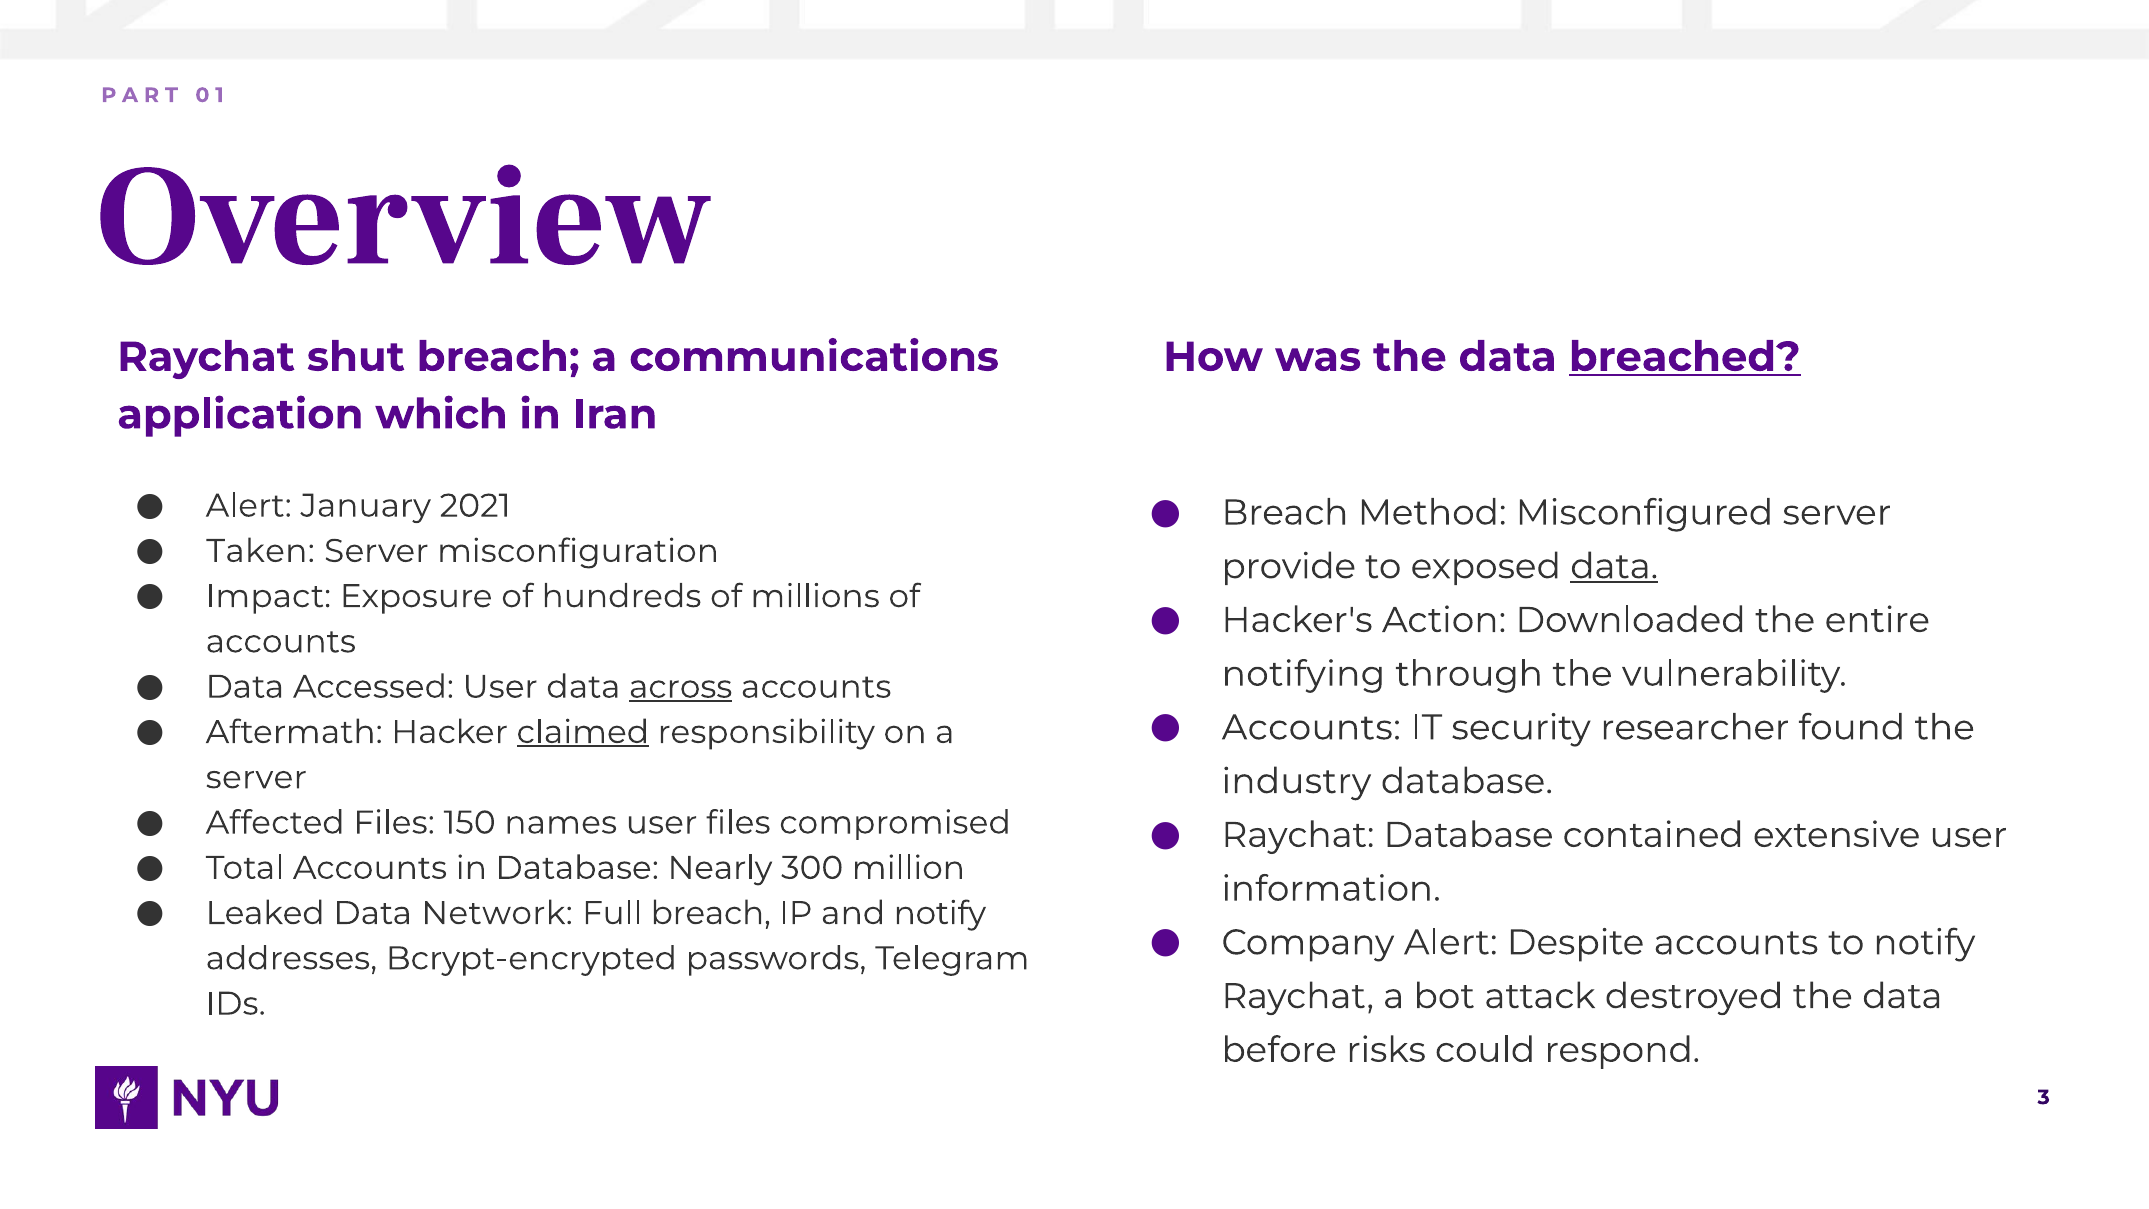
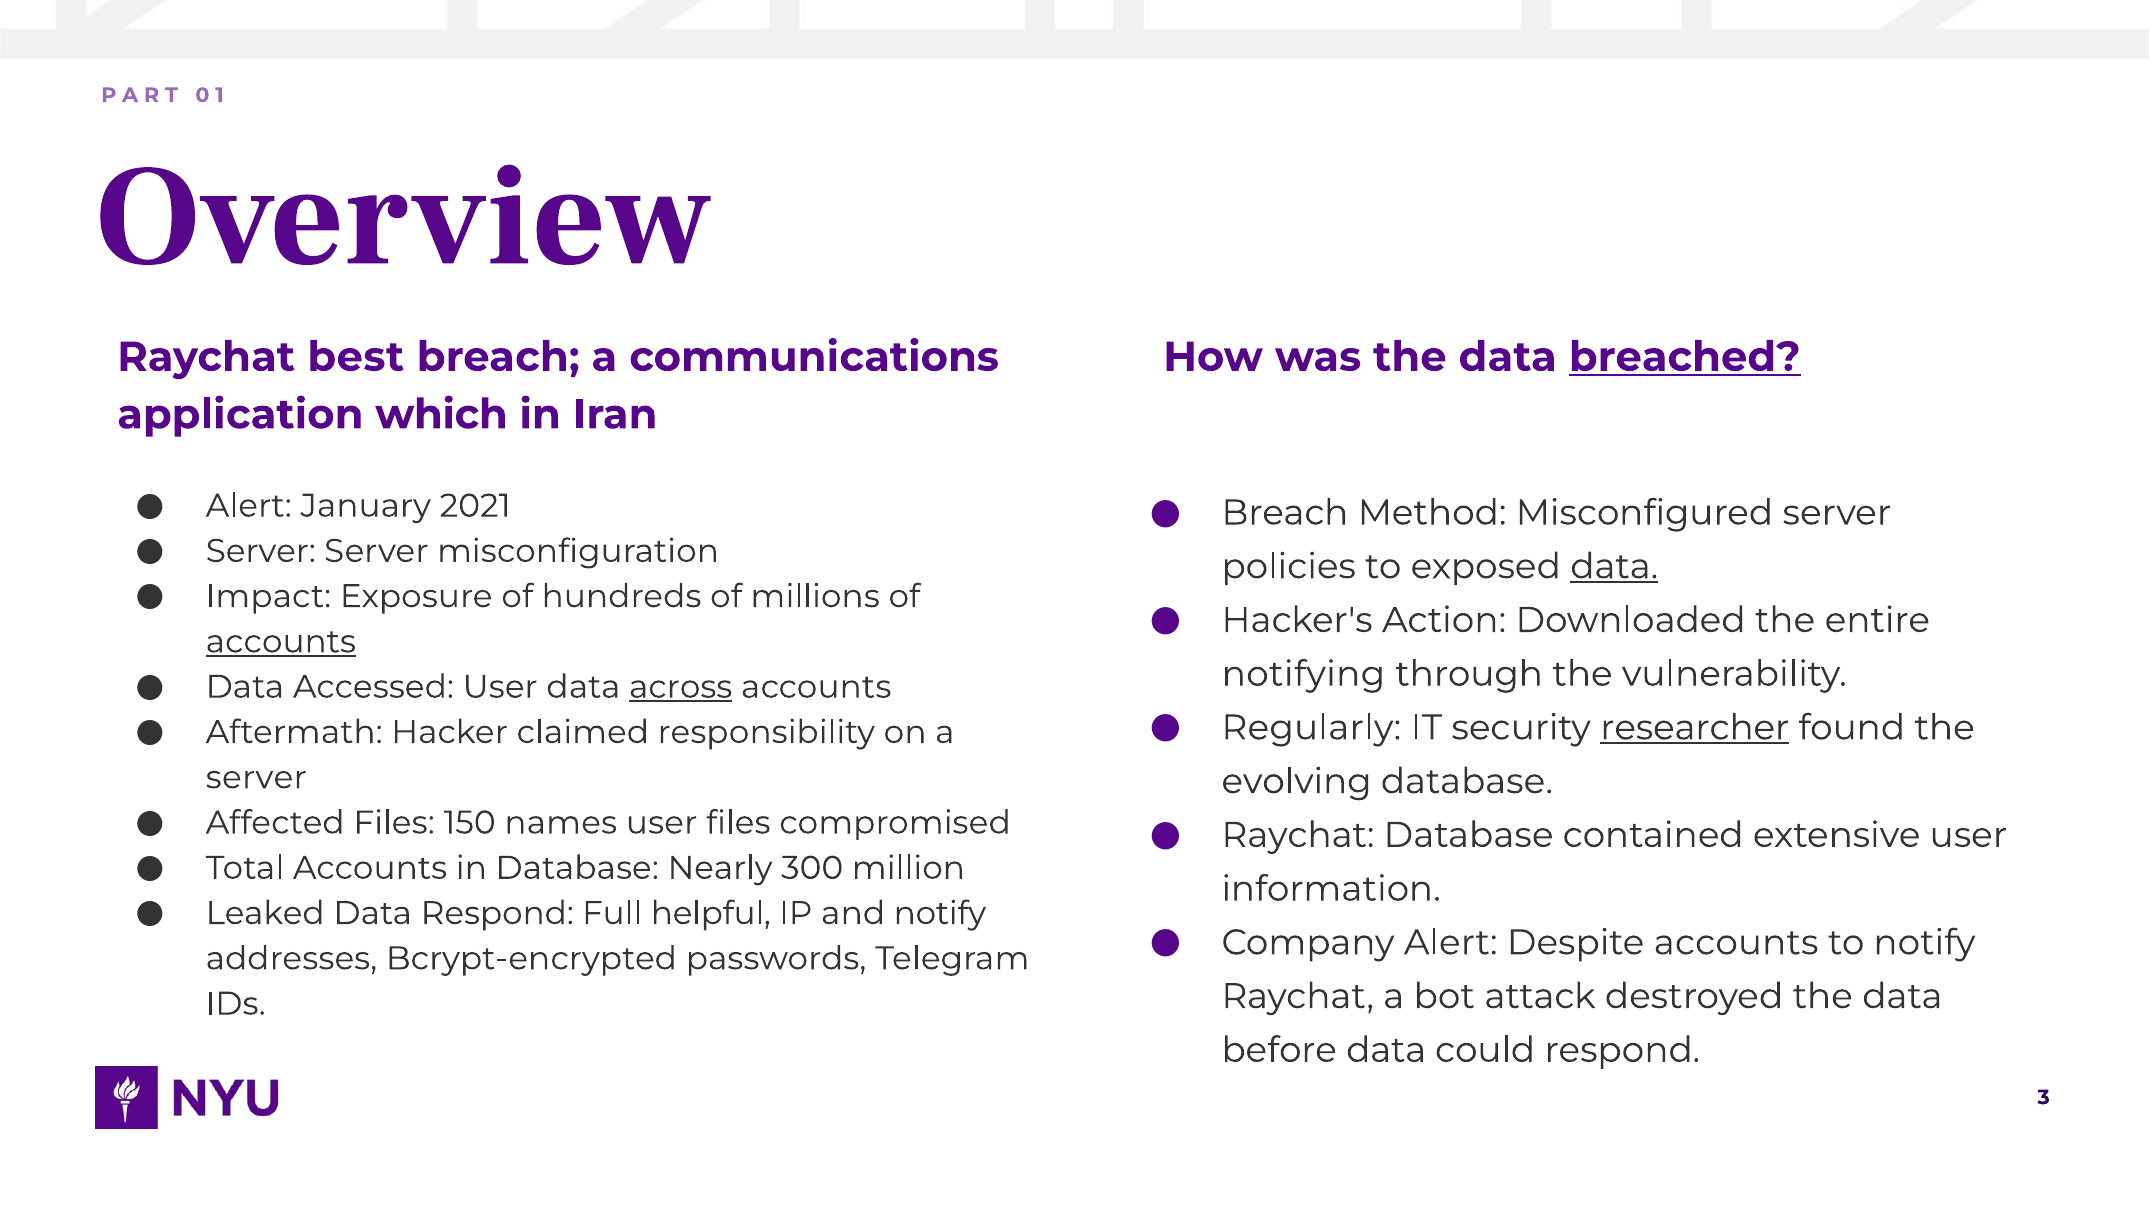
shut: shut -> best
Taken at (260, 551): Taken -> Server
provide: provide -> policies
accounts at (281, 642) underline: none -> present
Accounts at (1311, 728): Accounts -> Regularly
researcher underline: none -> present
claimed underline: present -> none
industry: industry -> evolving
Data Network: Network -> Respond
Full breach: breach -> helpful
before risks: risks -> data
